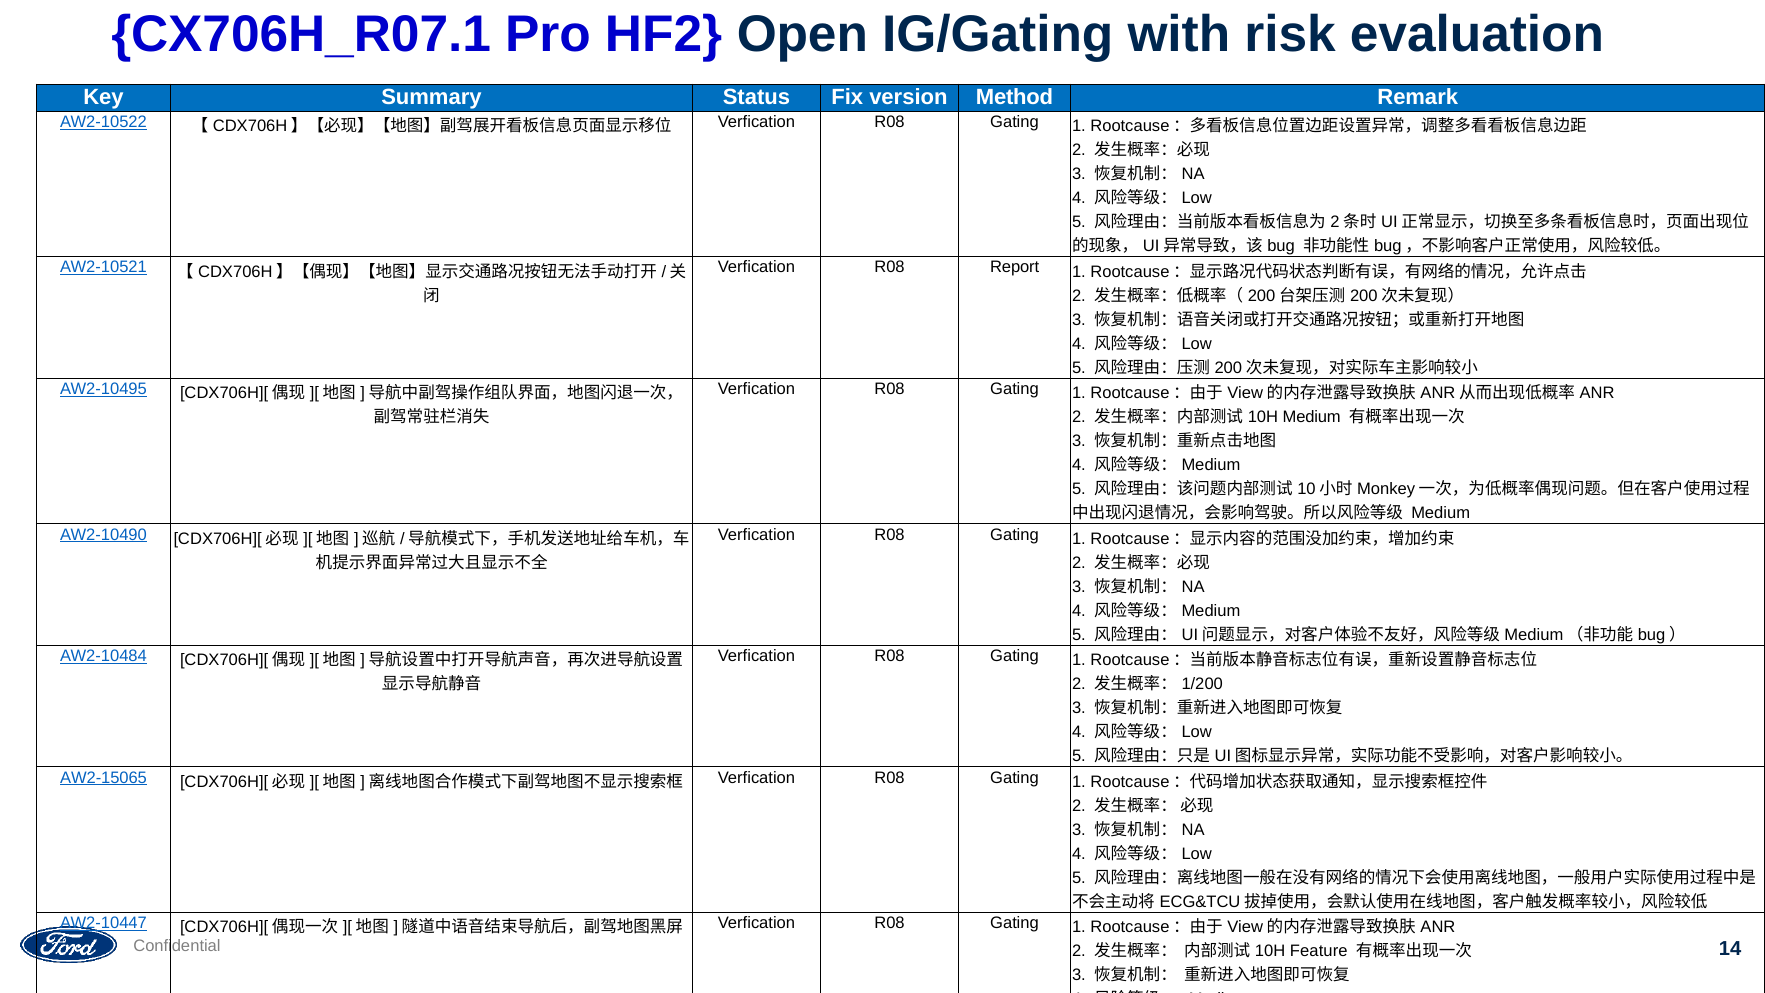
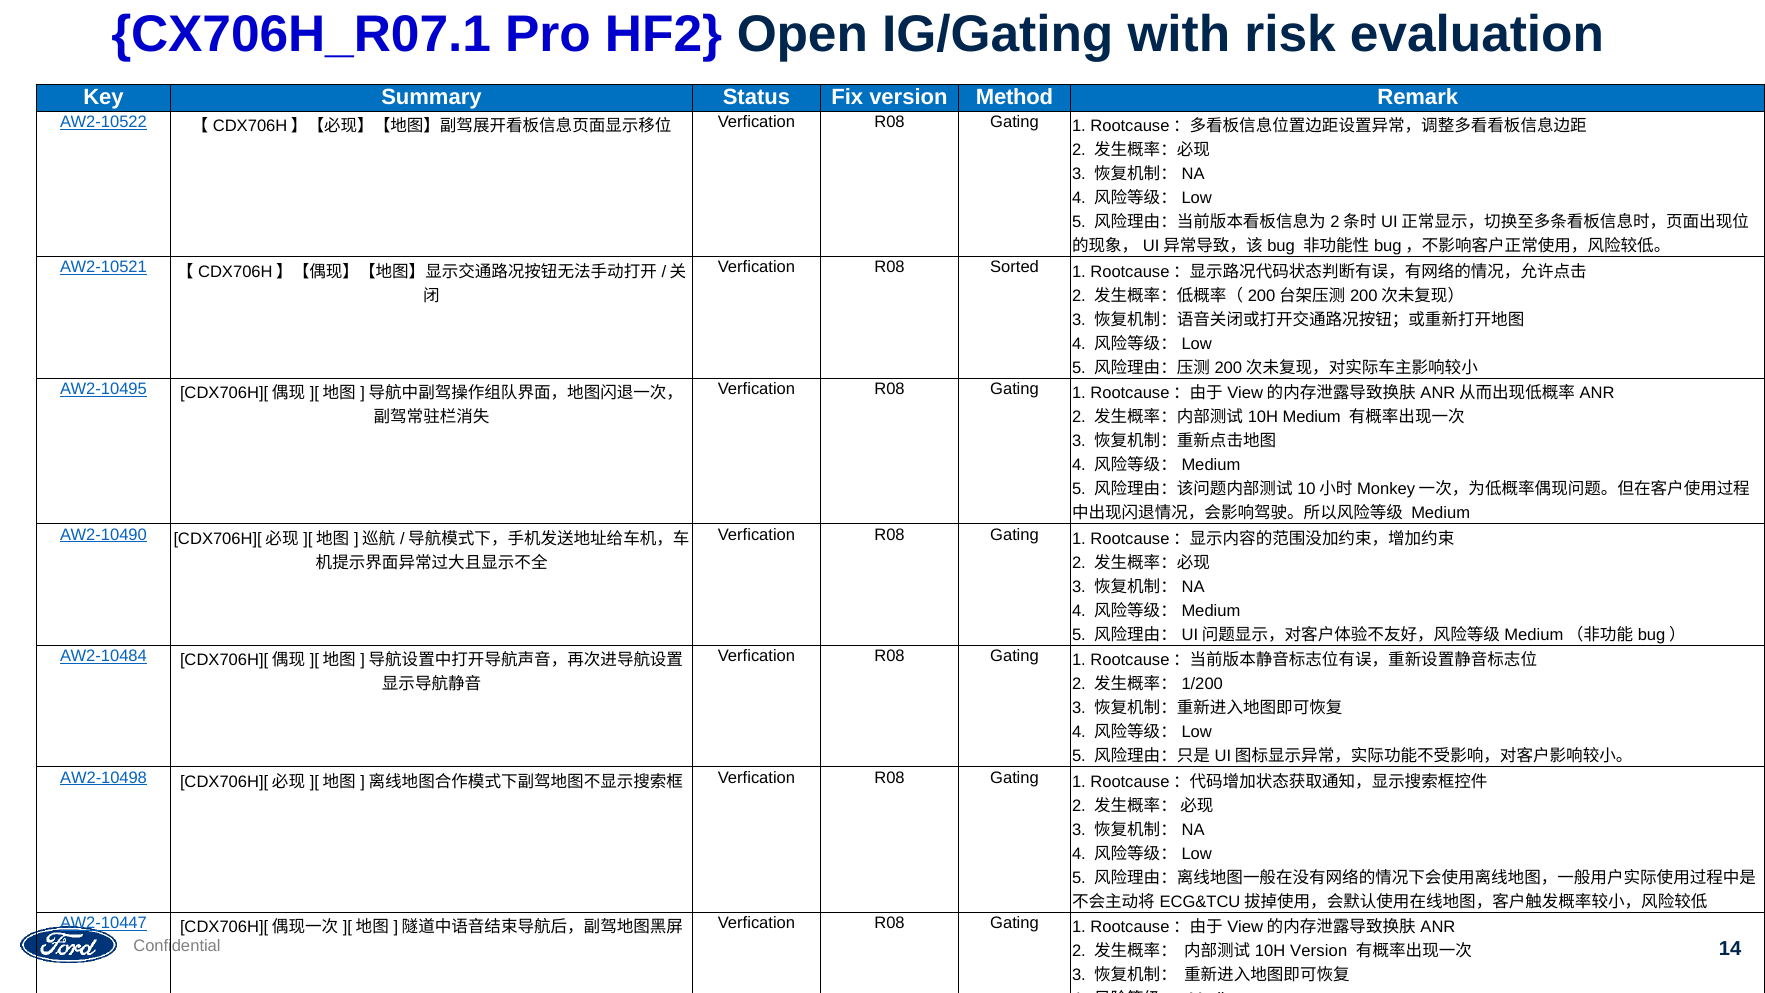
Report: Report -> Sorted
AW2-15065: AW2-15065 -> AW2-10498
Feature at (1319, 951): Feature -> Version
